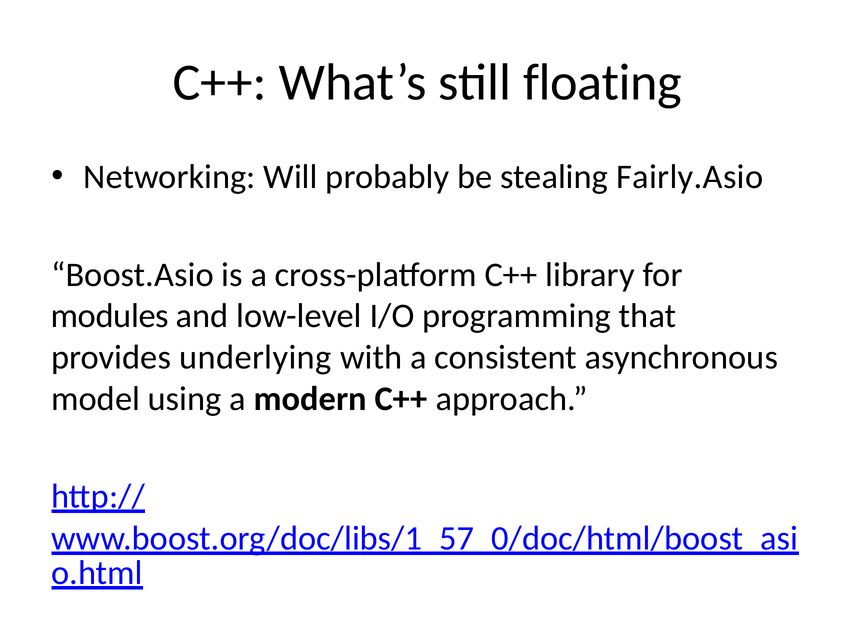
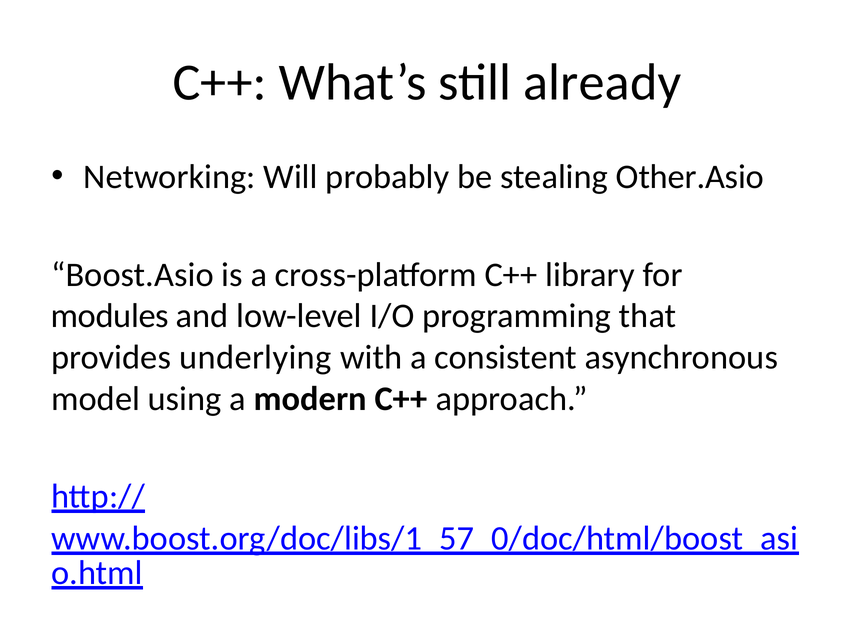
floating: floating -> already
Fairly.Asio: Fairly.Asio -> Other.Asio
